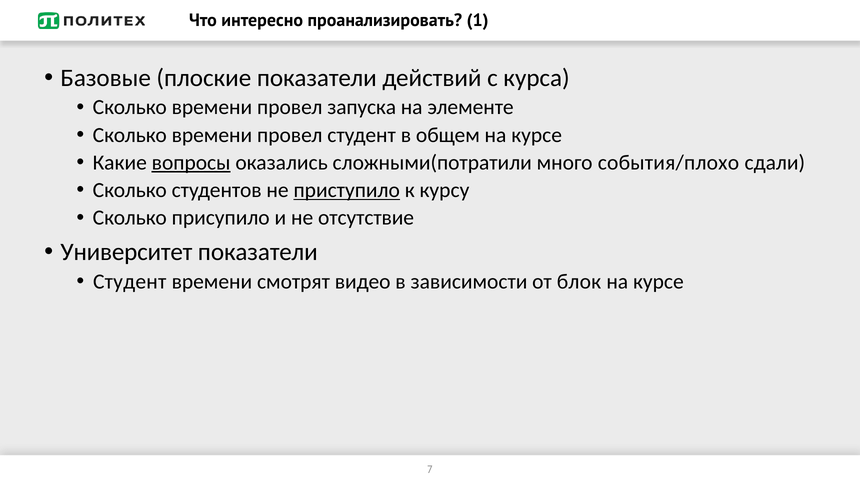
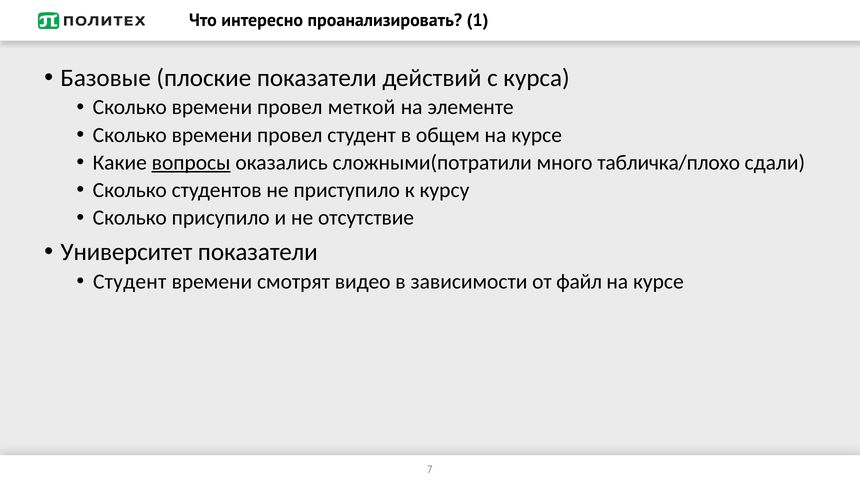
запуска: запуска -> меткой
события/плохо: события/плохо -> табличка/плохо
приступило underline: present -> none
блок: блок -> файл
